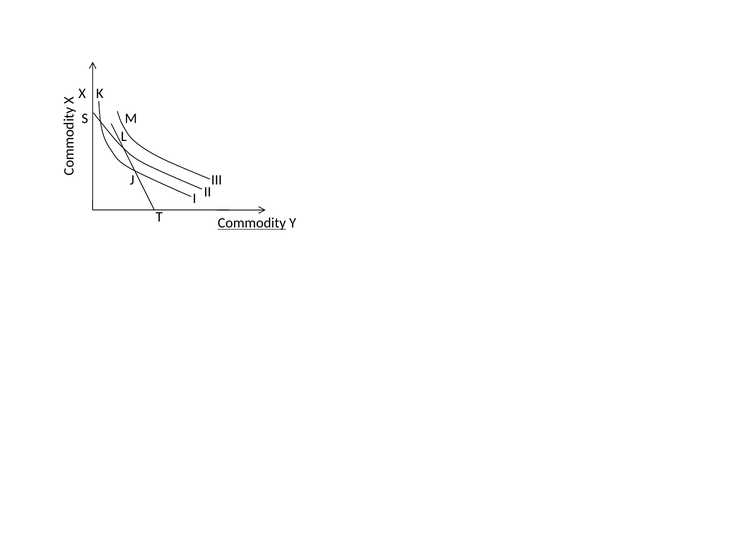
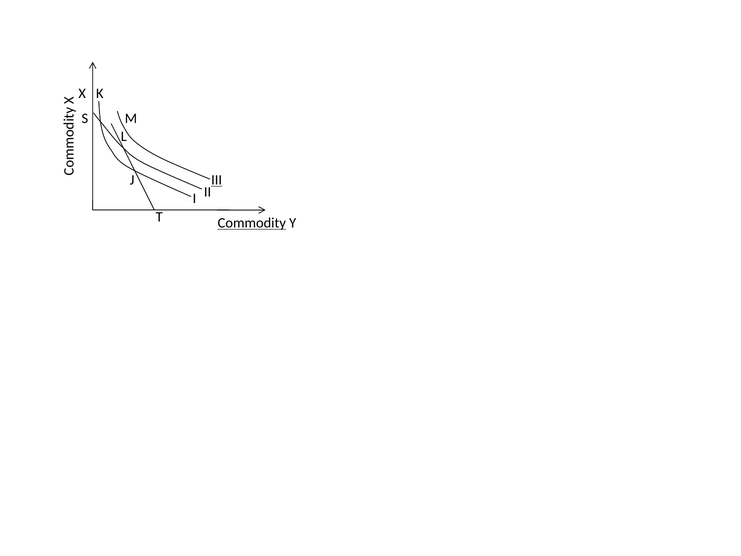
III underline: none -> present
